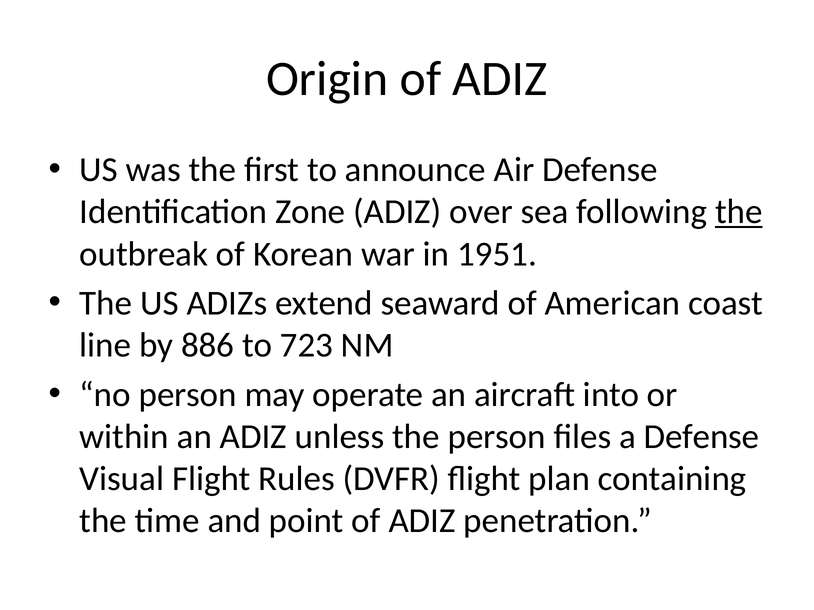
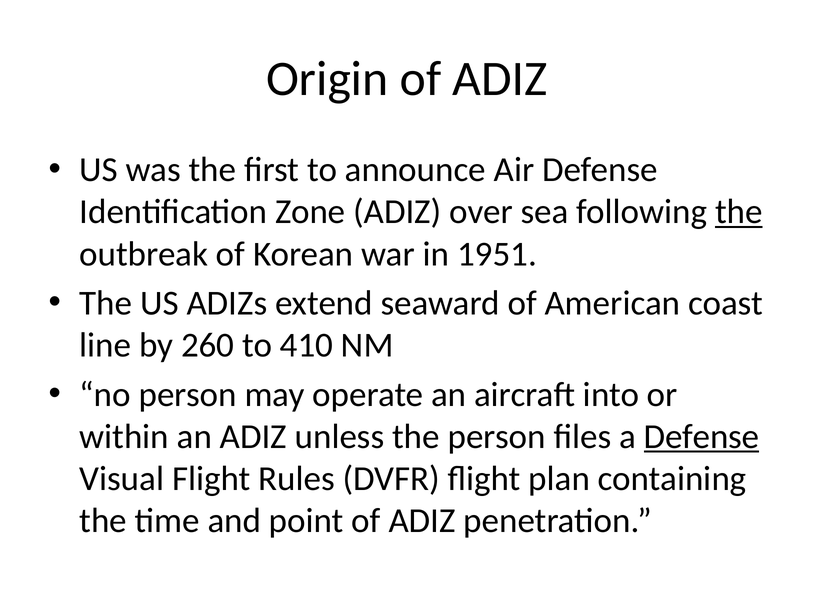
886: 886 -> 260
723: 723 -> 410
Defense at (702, 437) underline: none -> present
